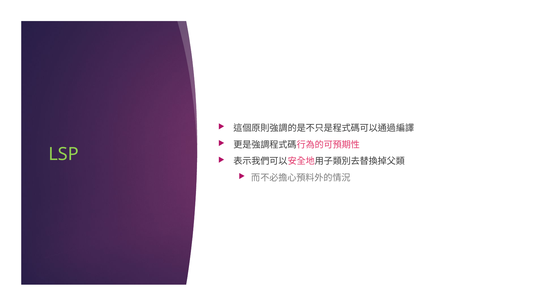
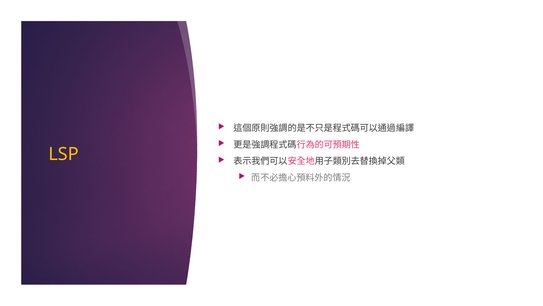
LSP colour: light green -> yellow
